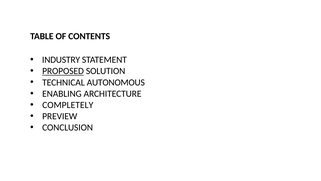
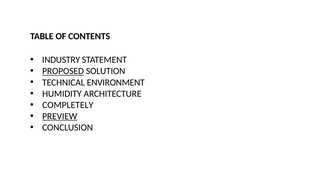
AUTONOMOUS: AUTONOMOUS -> ENVIRONMENT
ENABLING: ENABLING -> HUMIDITY
PREVIEW underline: none -> present
